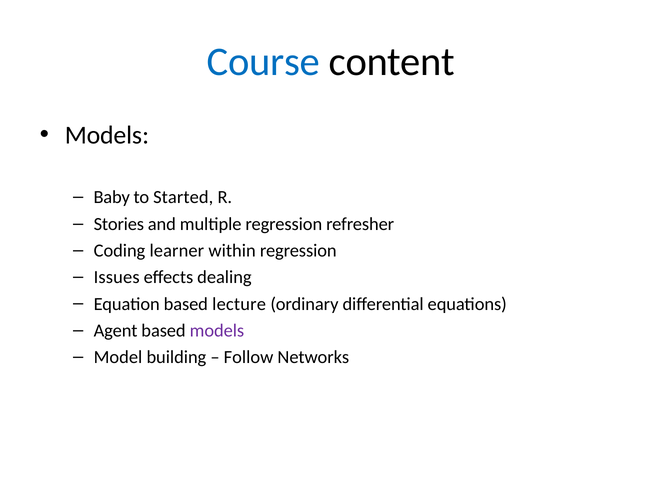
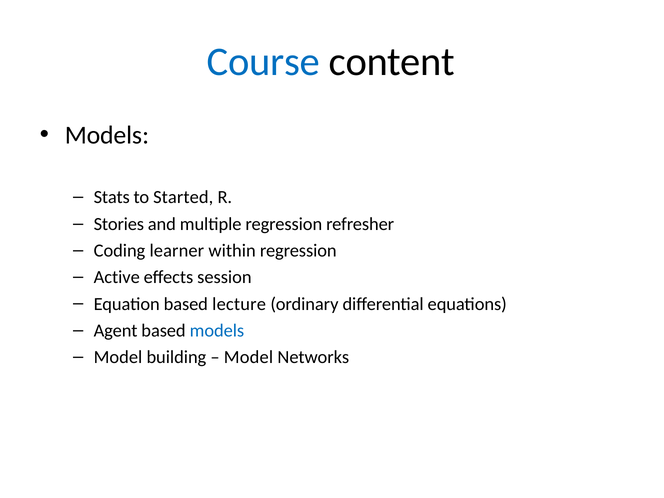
Baby: Baby -> Stats
Issues: Issues -> Active
dealing: dealing -> session
models at (217, 330) colour: purple -> blue
Follow at (249, 357): Follow -> Model
